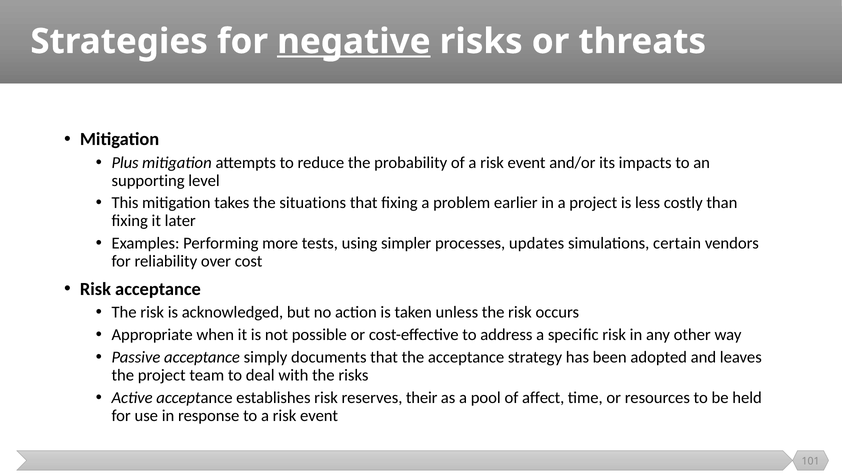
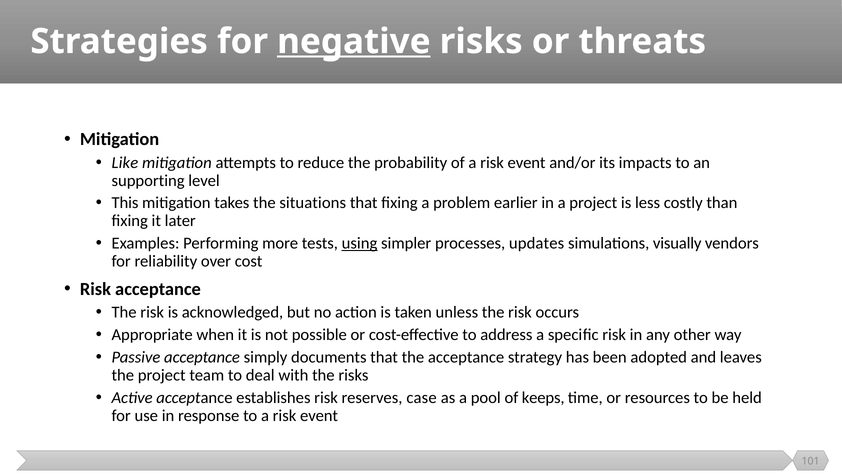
Plus: Plus -> Like
using underline: none -> present
certain: certain -> visually
their: their -> case
affect: affect -> keeps
